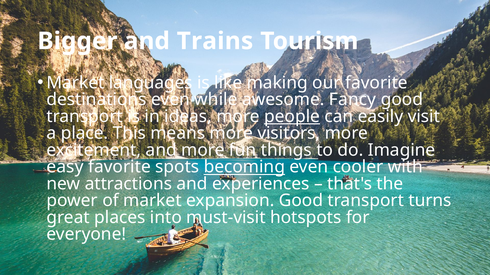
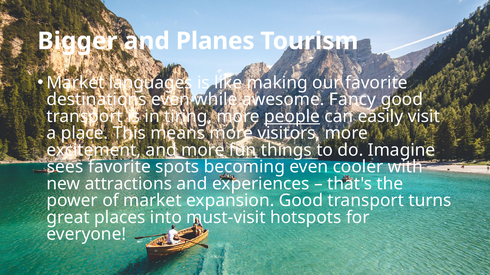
Trains: Trains -> Planes
ideas: ideas -> tiring
easy: easy -> sees
becoming underline: present -> none
